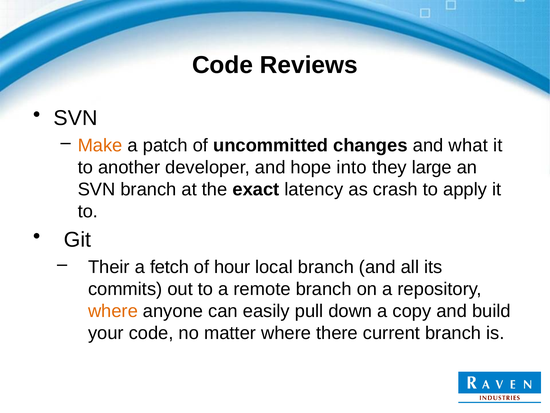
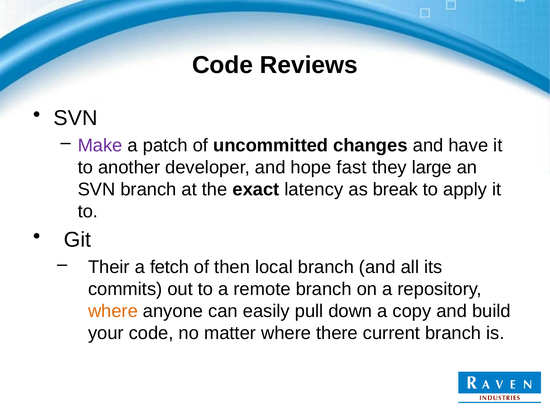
Make colour: orange -> purple
what: what -> have
into: into -> fast
crash: crash -> break
hour: hour -> then
